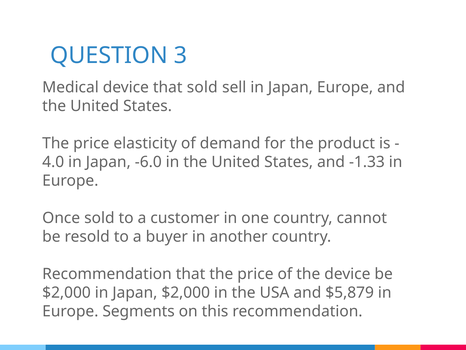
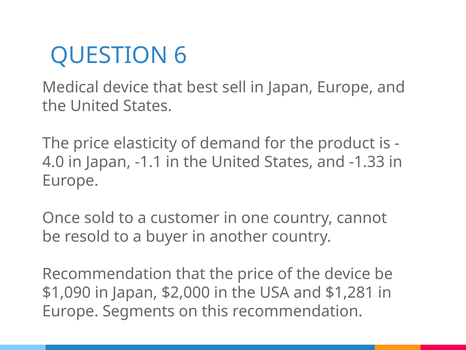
3: 3 -> 6
that sold: sold -> best
-6.0: -6.0 -> -1.1
$2,000 at (67, 292): $2,000 -> $1,090
$5,879: $5,879 -> $1,281
